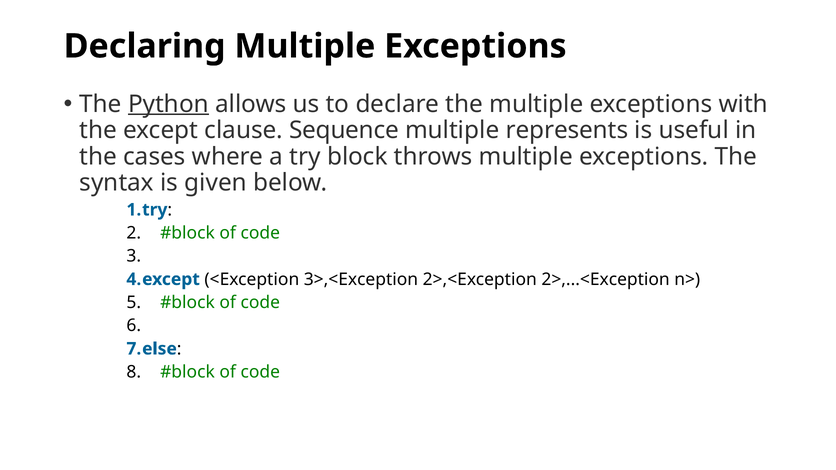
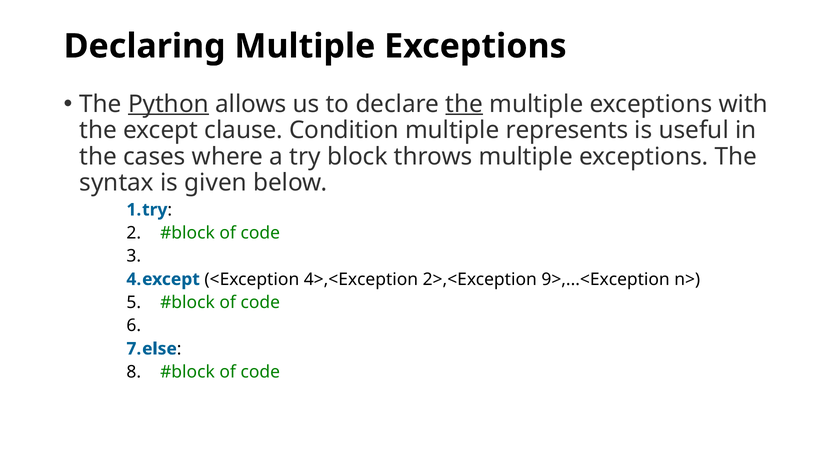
the at (464, 104) underline: none -> present
Sequence: Sequence -> Condition
3>,<Exception: 3>,<Exception -> 4>,<Exception
2>,...<Exception: 2>,...<Exception -> 9>,...<Exception
